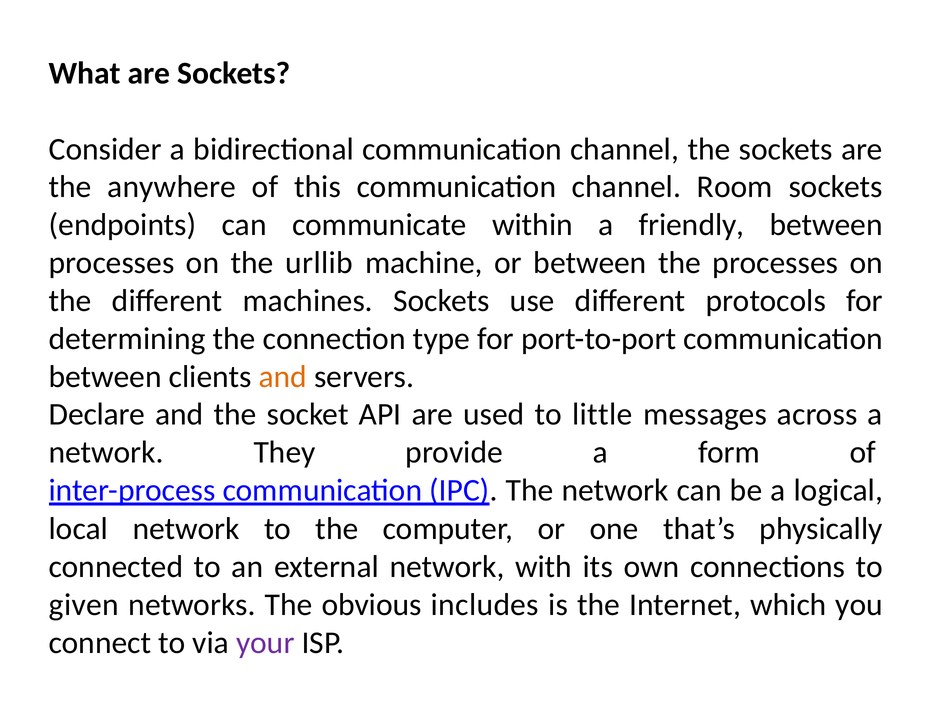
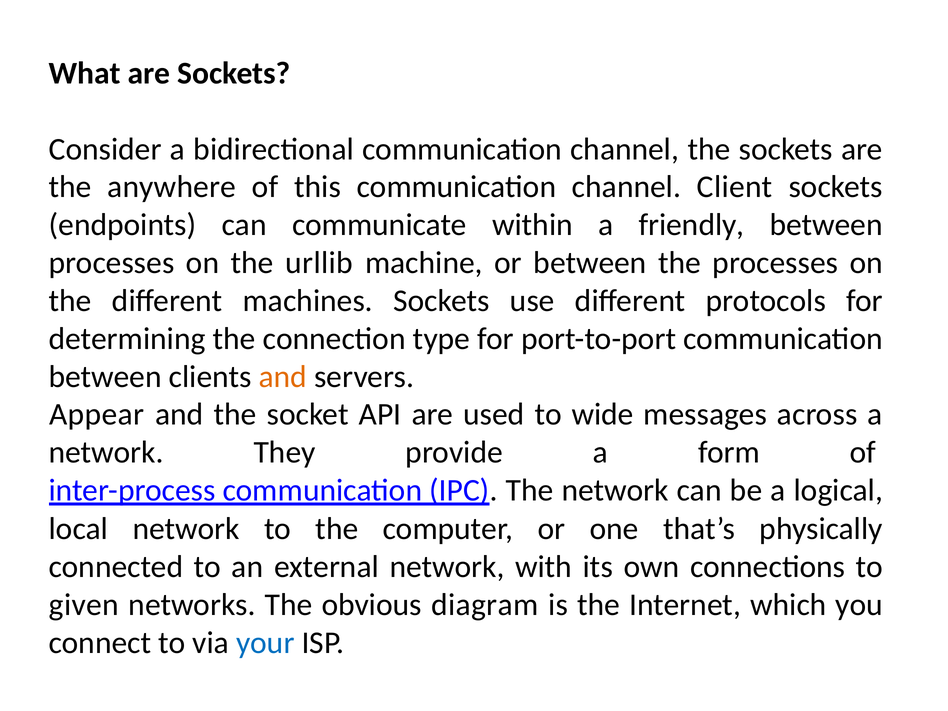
Room: Room -> Client
Declare: Declare -> Appear
little: little -> wide
includes: includes -> diagram
your colour: purple -> blue
